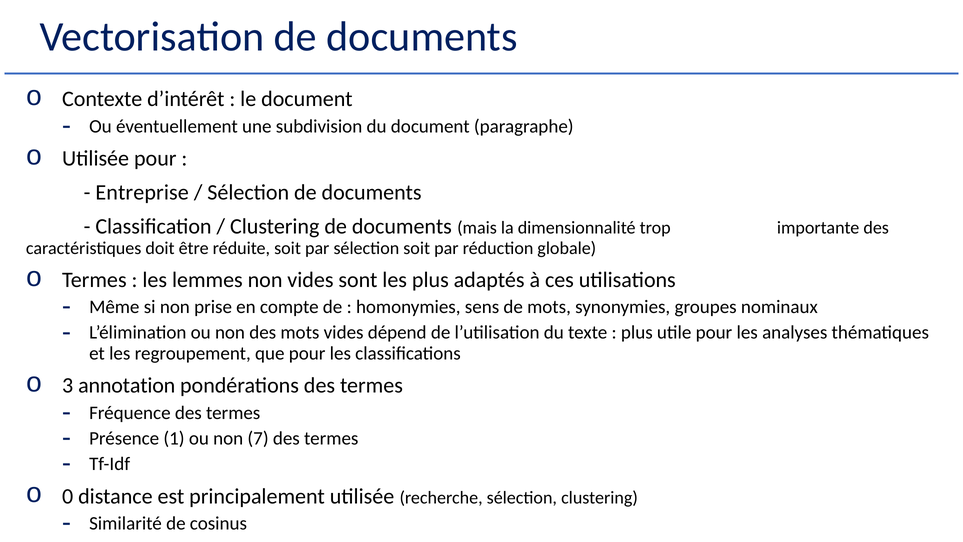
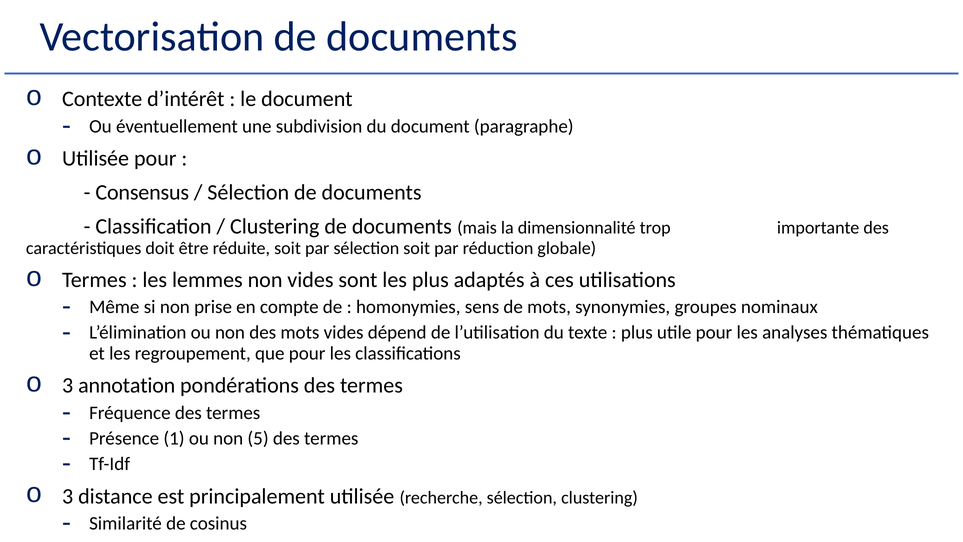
Entreprise: Entreprise -> Consensus
7: 7 -> 5
0 at (68, 496): 0 -> 3
